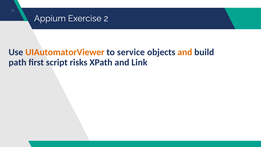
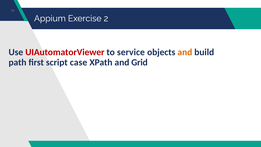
UIAutomatorViewer colour: orange -> red
risks: risks -> case
Link: Link -> Grid
